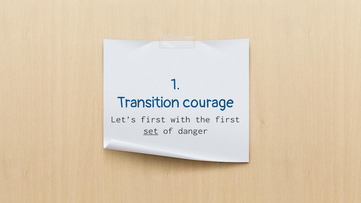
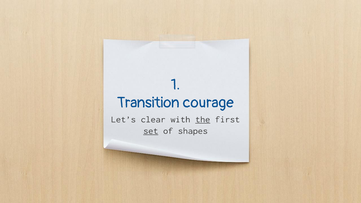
Let’s first: first -> clear
the underline: none -> present
danger: danger -> shapes
